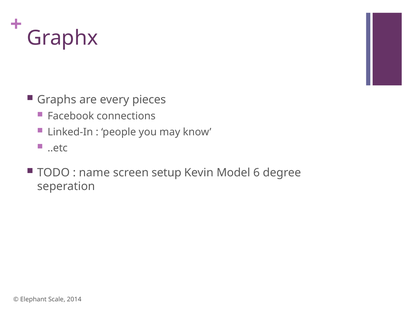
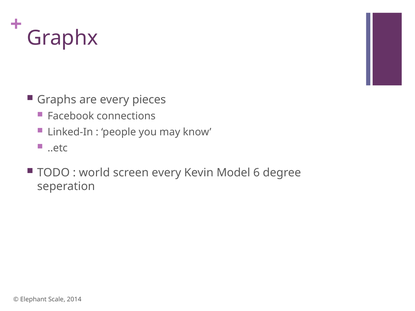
name: name -> world
screen setup: setup -> every
